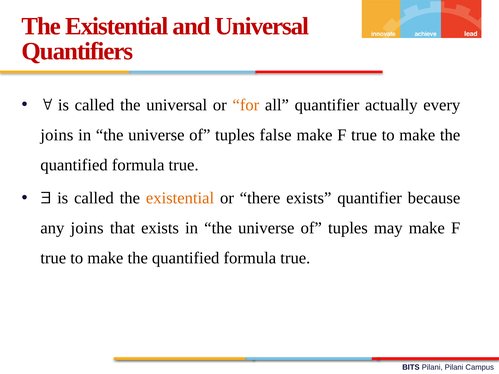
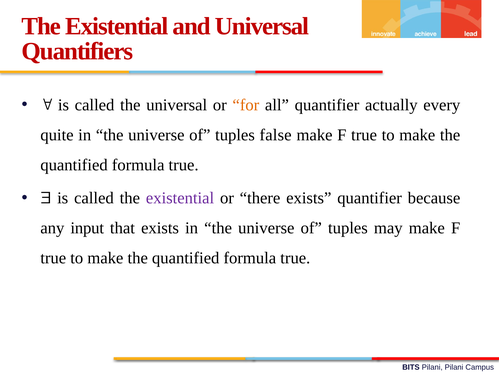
joins at (57, 135): joins -> quite
existential at (180, 198) colour: orange -> purple
any joins: joins -> input
